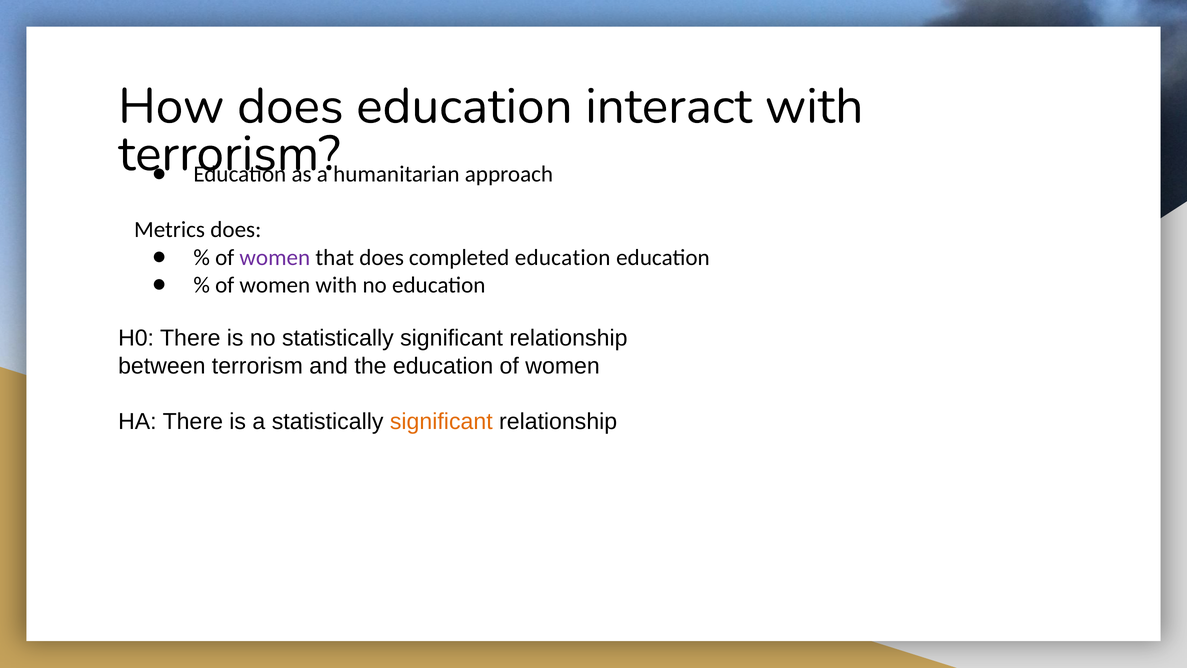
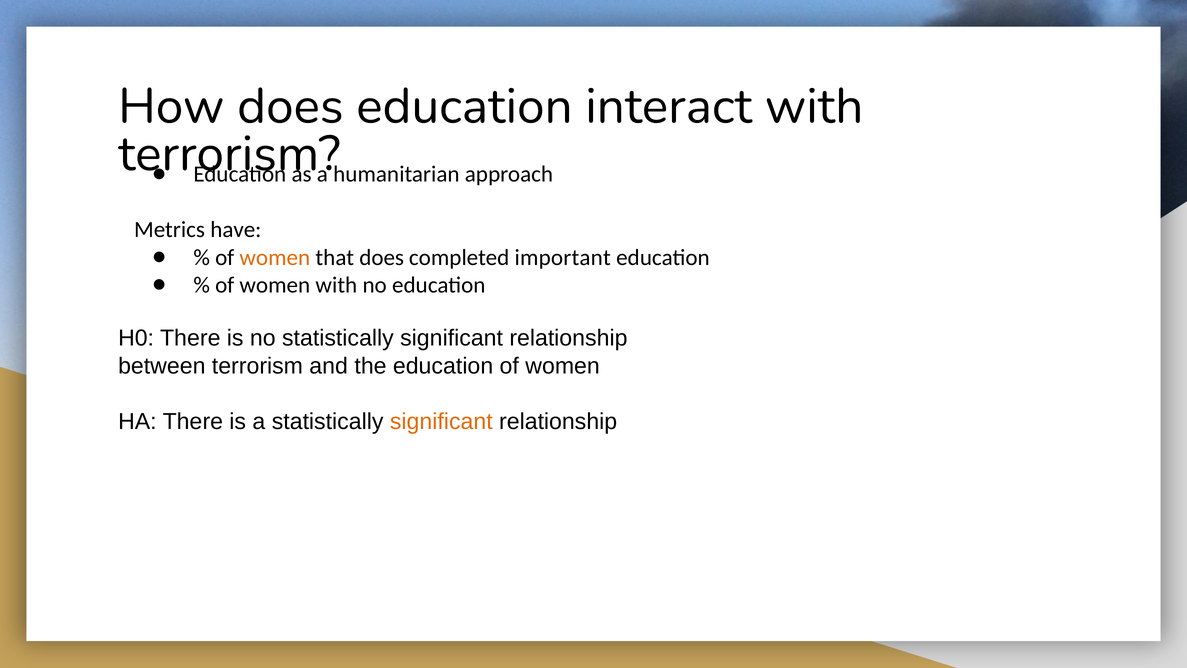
Metrics does: does -> have
women at (275, 257) colour: purple -> orange
completed education: education -> important
